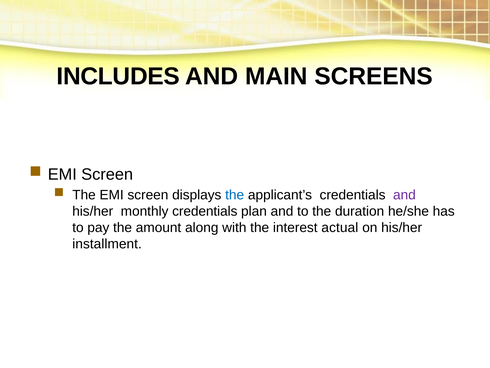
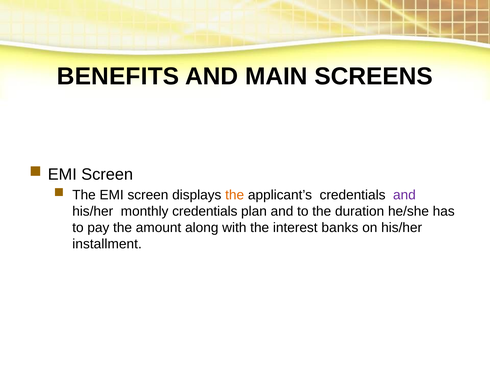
INCLUDES: INCLUDES -> BENEFITS
the at (235, 195) colour: blue -> orange
actual: actual -> banks
